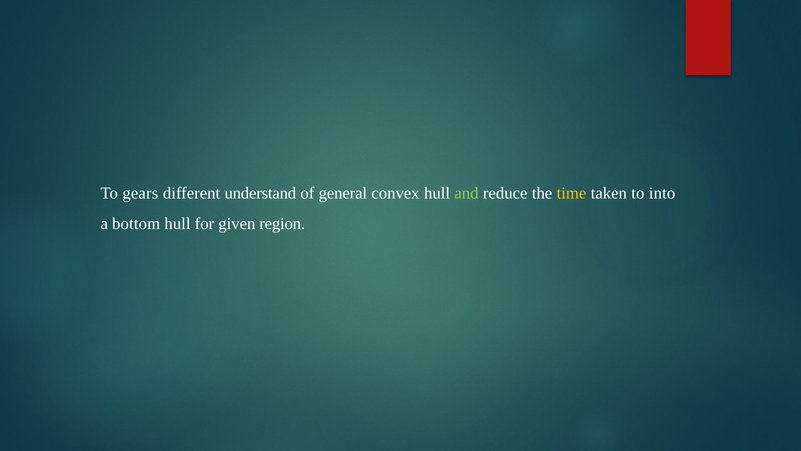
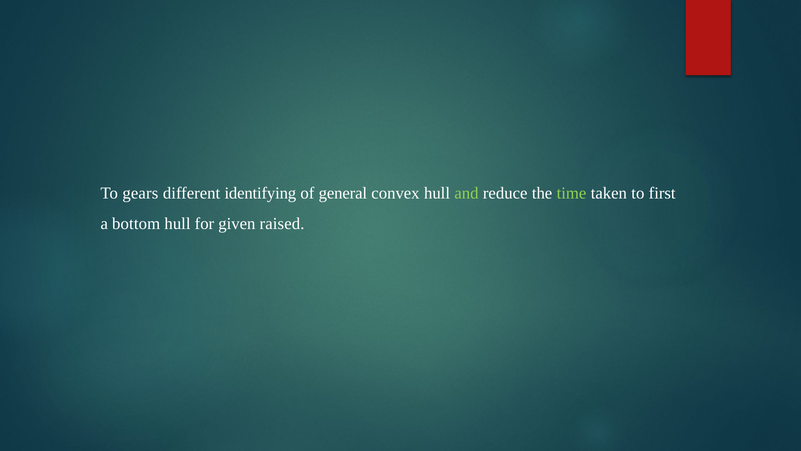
understand: understand -> identifying
time colour: yellow -> light green
into: into -> first
region: region -> raised
